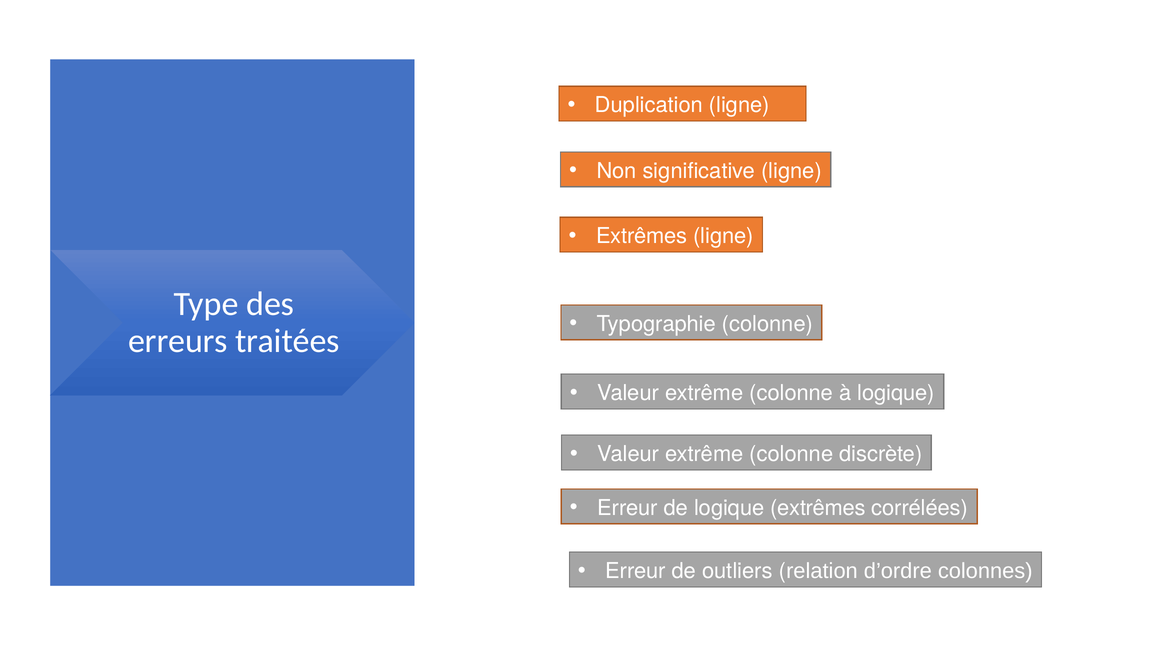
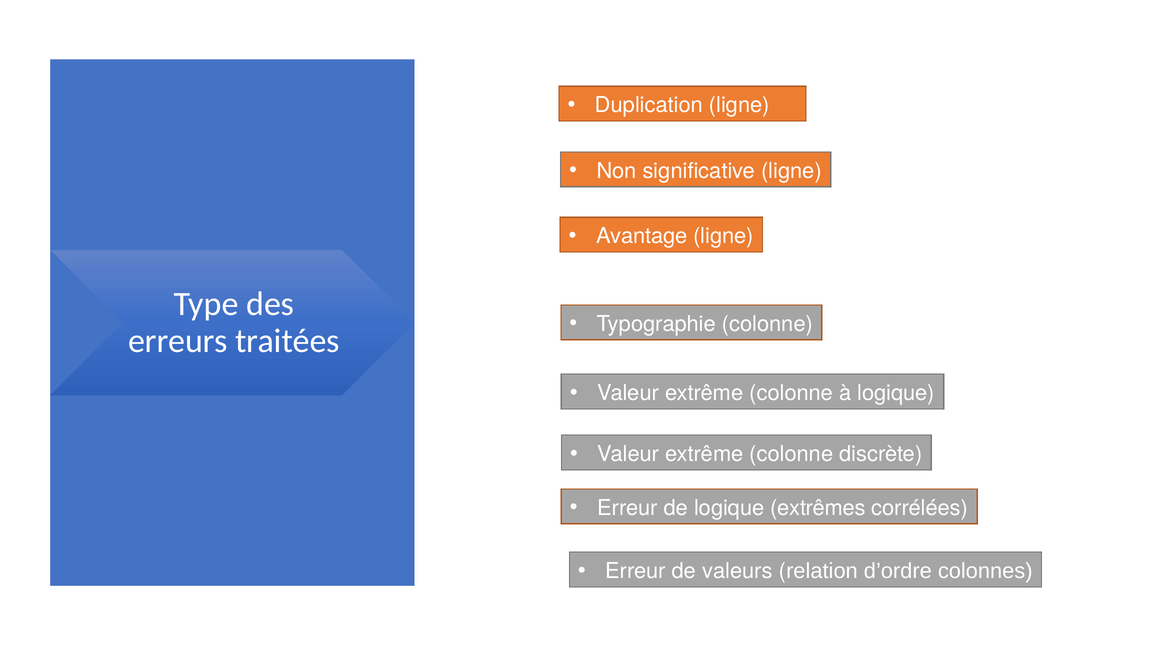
Extrêmes at (642, 236): Extrêmes -> Avantage
outliers: outliers -> valeurs
